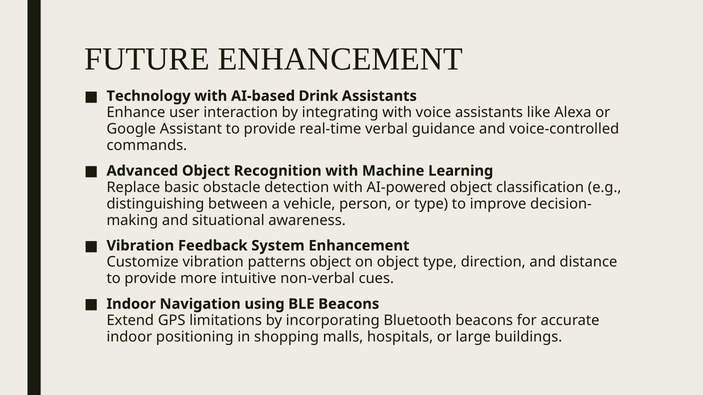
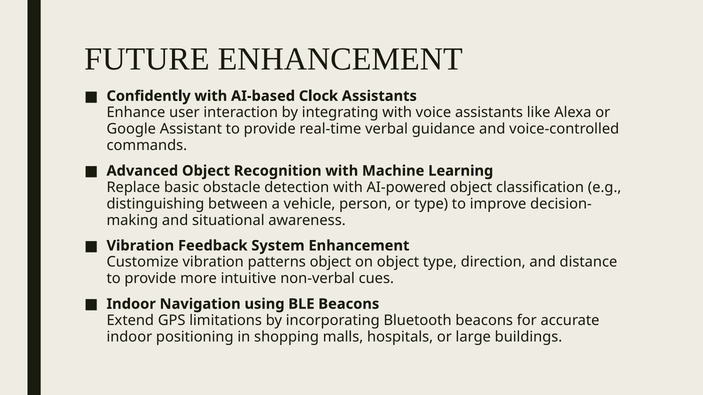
Technology: Technology -> Confidently
Drink: Drink -> Clock
